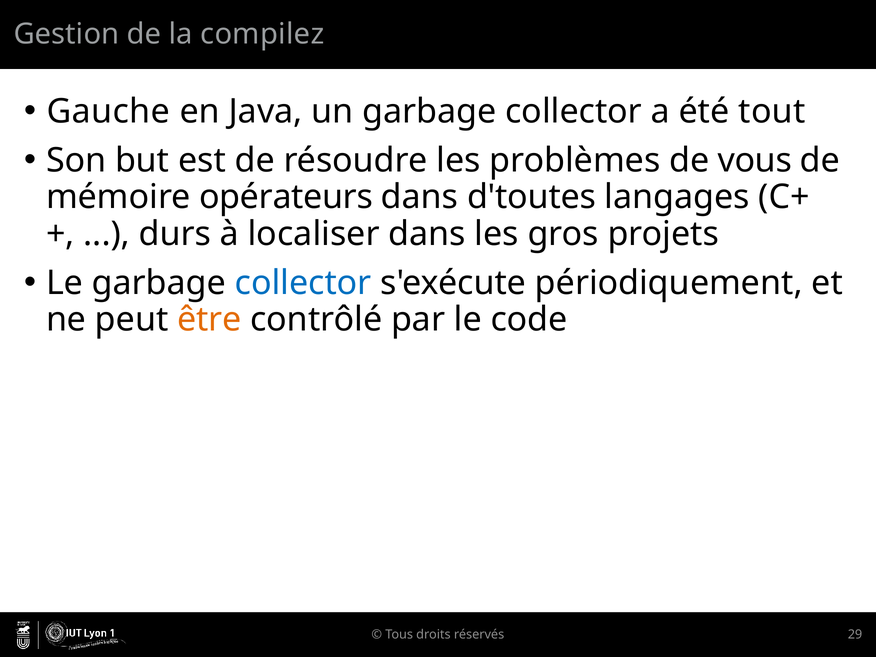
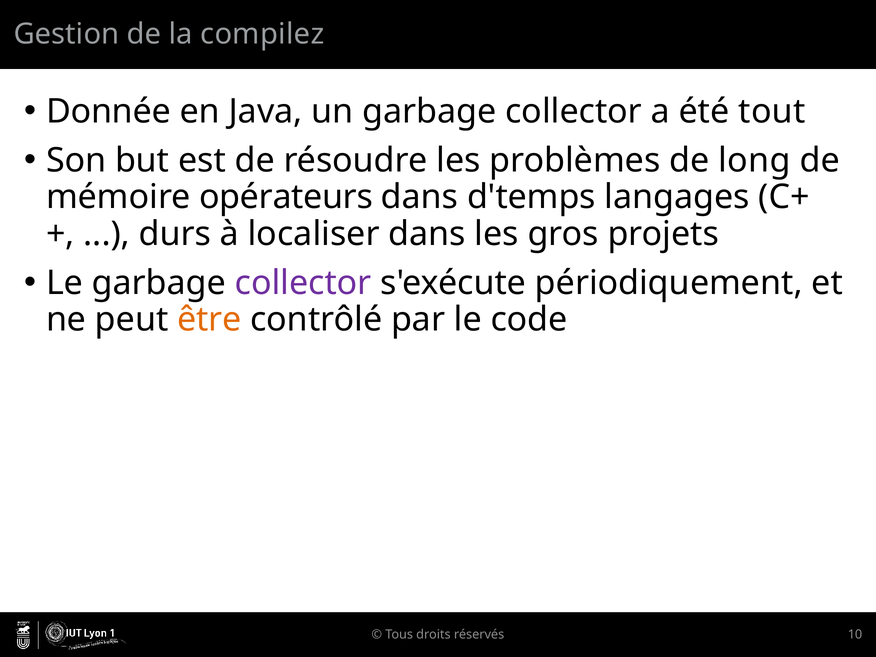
Gauche: Gauche -> Donnée
vous: vous -> long
d'toutes: d'toutes -> d'temps
collector at (303, 283) colour: blue -> purple
29: 29 -> 10
